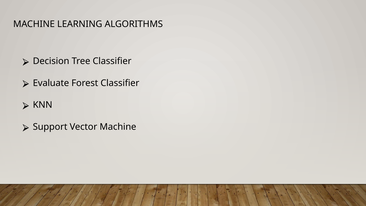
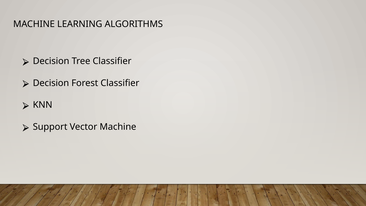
Evaluate at (51, 83): Evaluate -> Decision
